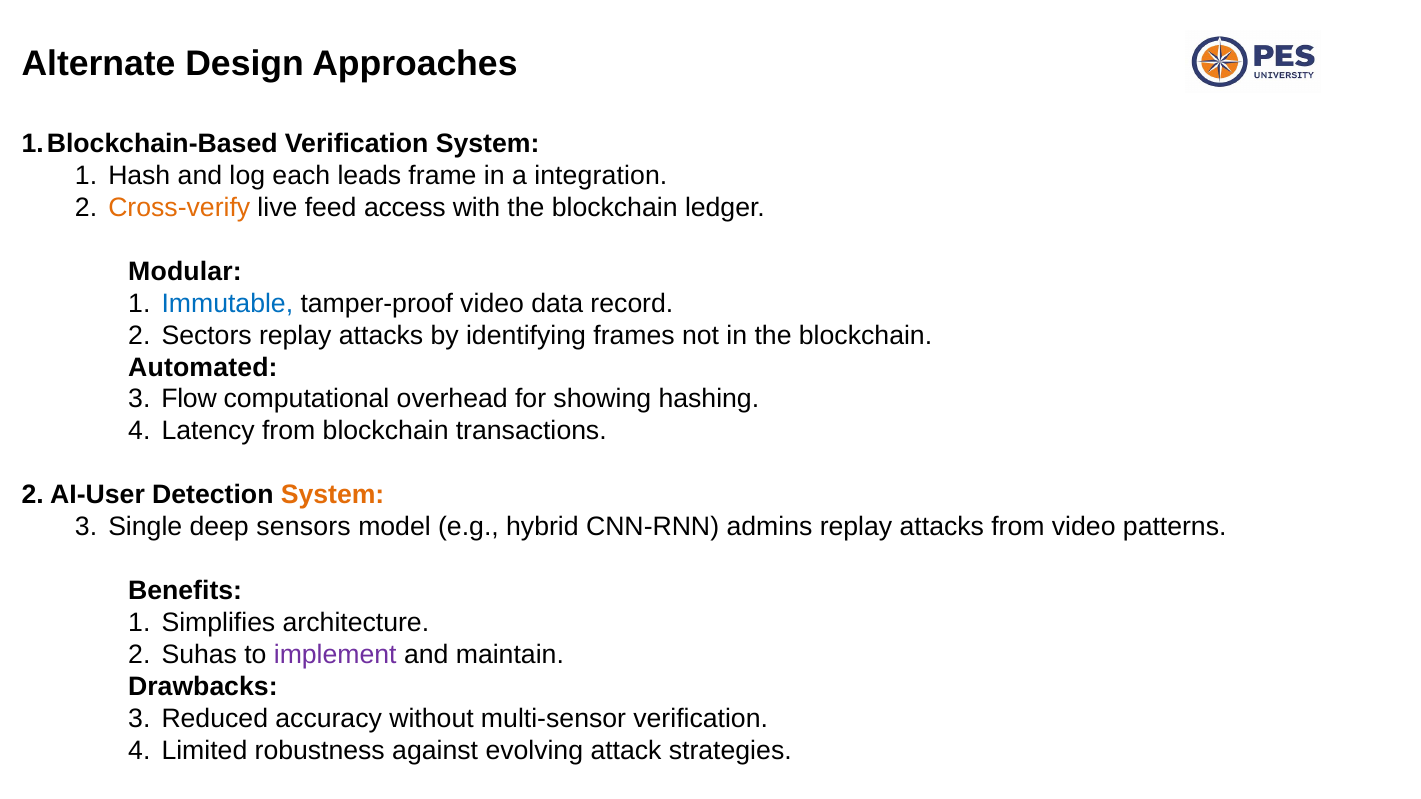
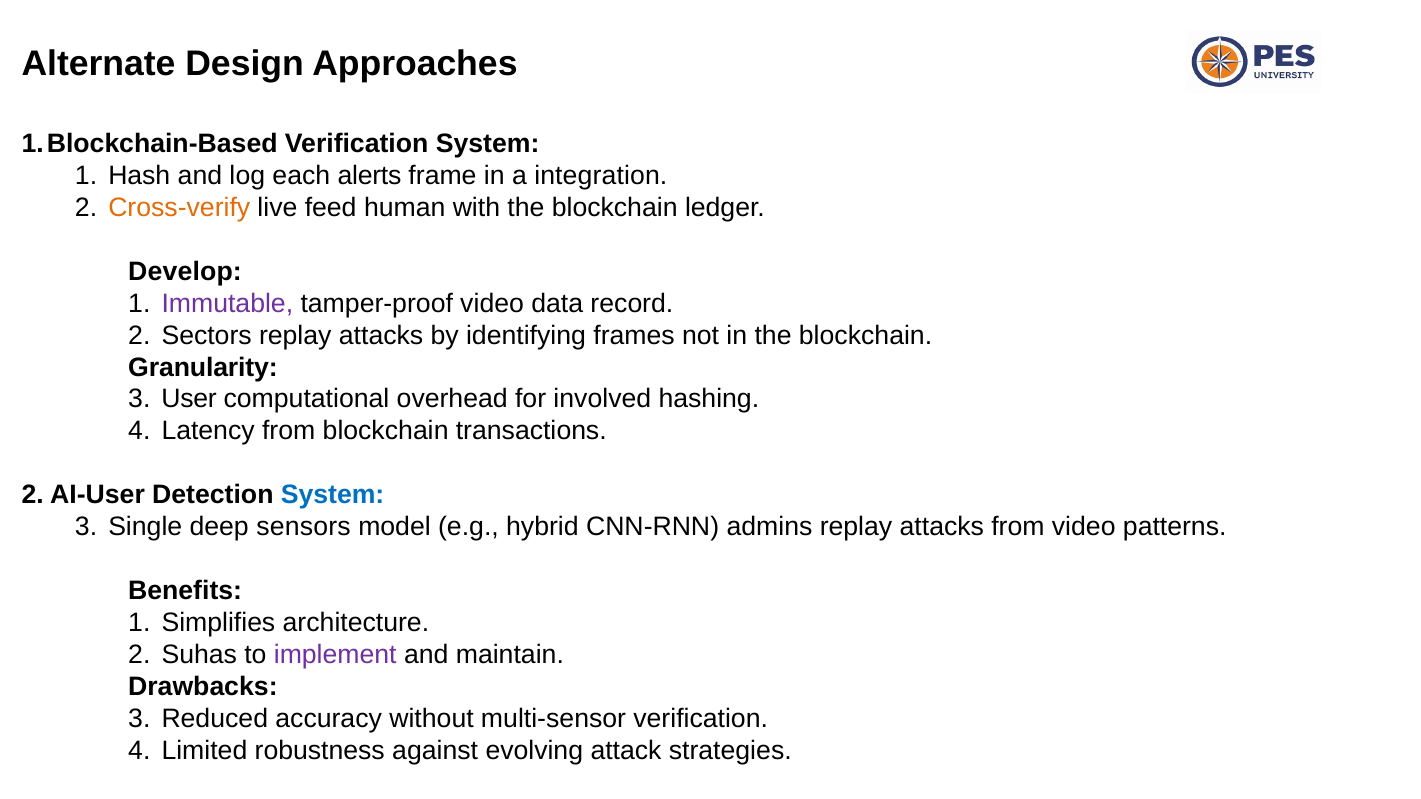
leads: leads -> alerts
access: access -> human
Modular: Modular -> Develop
Immutable colour: blue -> purple
Automated: Automated -> Granularity
Flow: Flow -> User
showing: showing -> involved
System at (333, 495) colour: orange -> blue
